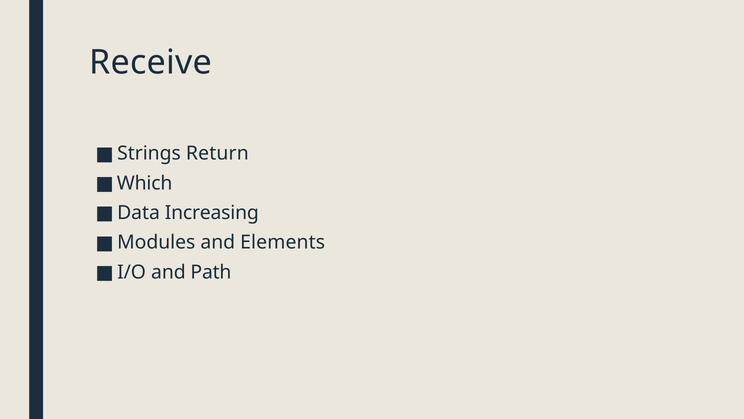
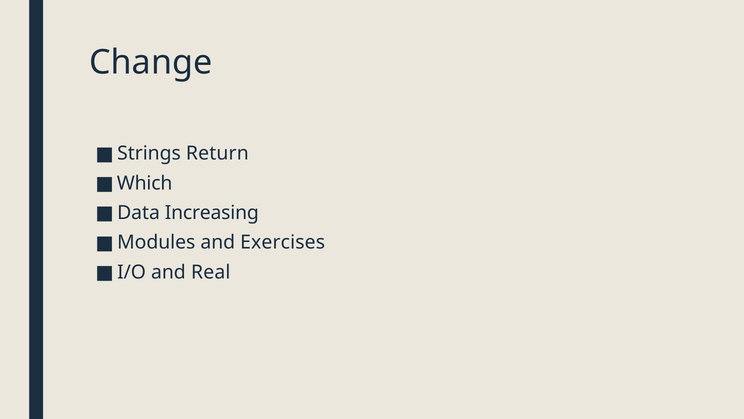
Receive: Receive -> Change
Elements: Elements -> Exercises
Path: Path -> Real
